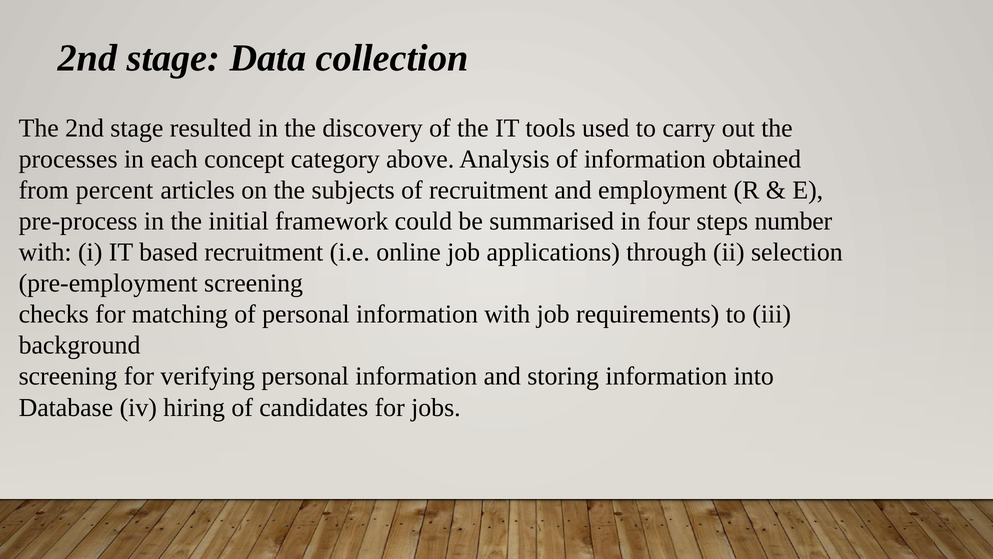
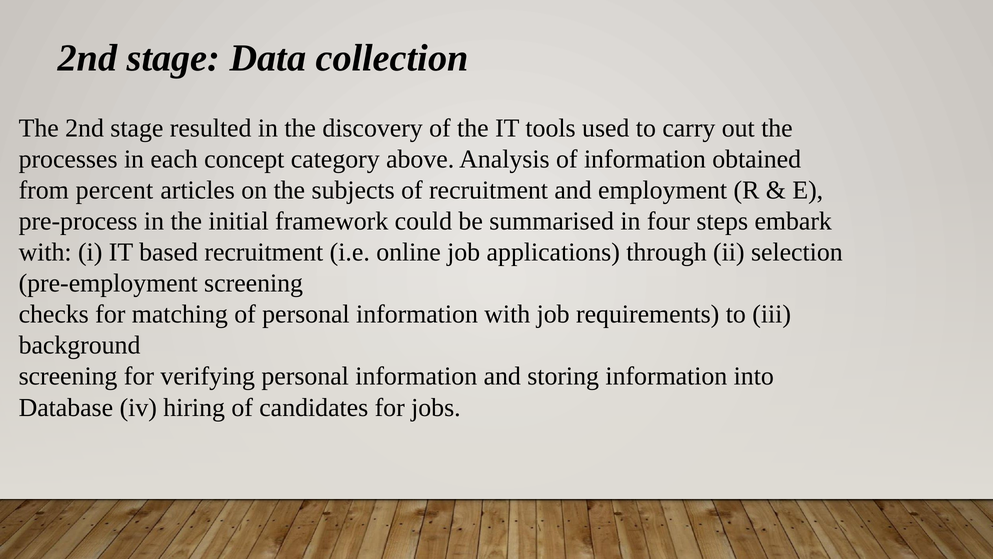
number: number -> embark
